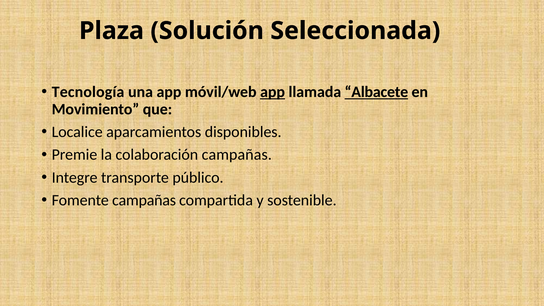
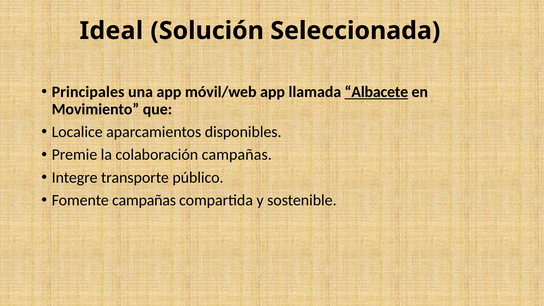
Plaza: Plaza -> Ideal
Tecnología: Tecnología -> Principales
app at (273, 92) underline: present -> none
